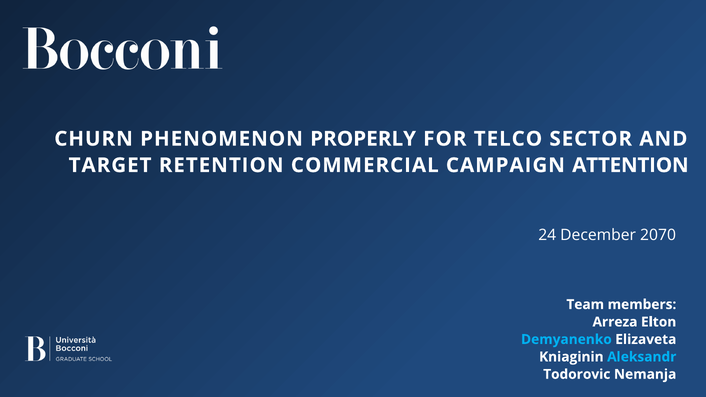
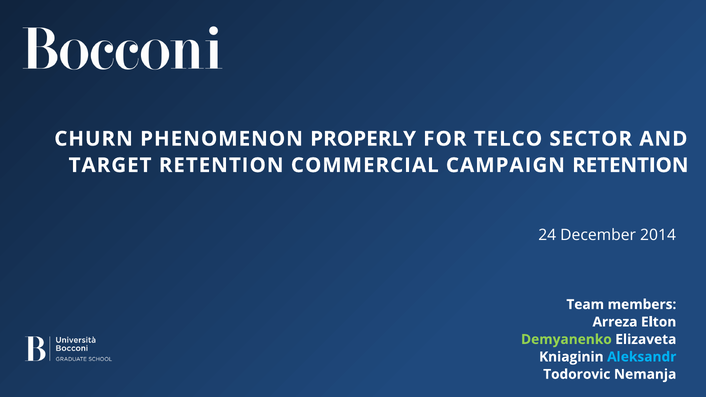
CAMPAIGN ATTENTION: ATTENTION -> RETENTION
2070: 2070 -> 2014
Demyanenko colour: light blue -> light green
